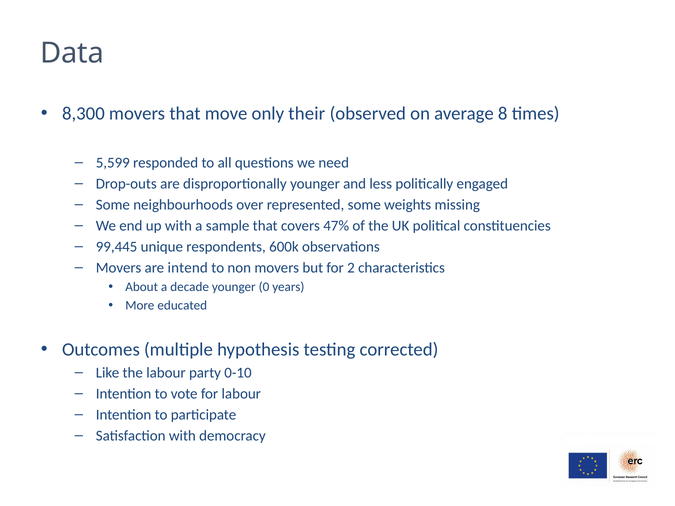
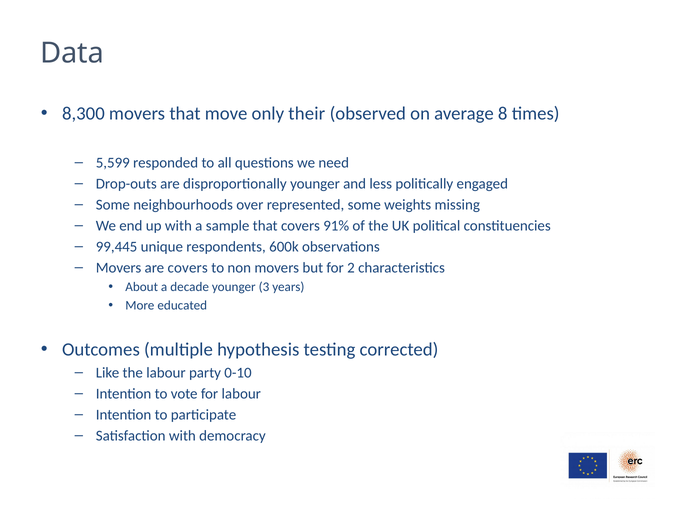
47%: 47% -> 91%
are intend: intend -> covers
0: 0 -> 3
